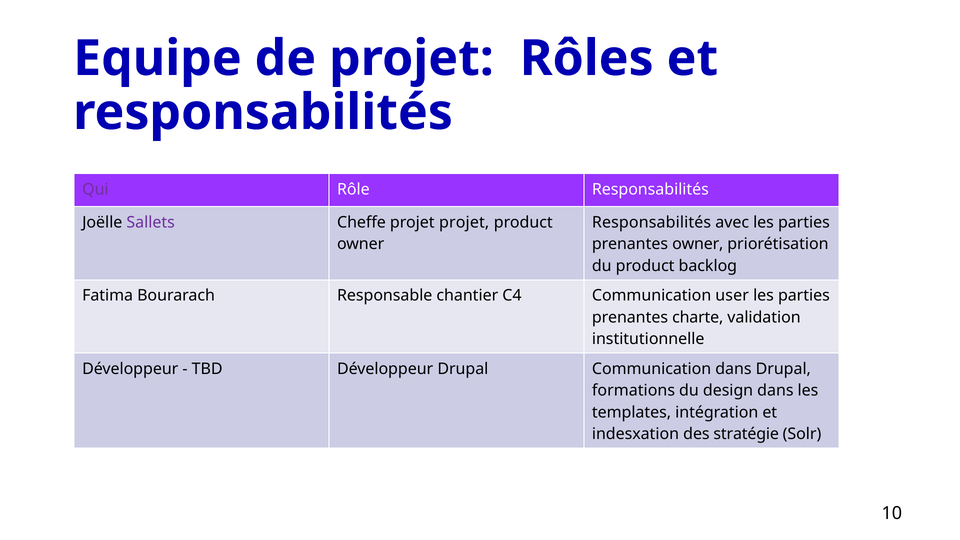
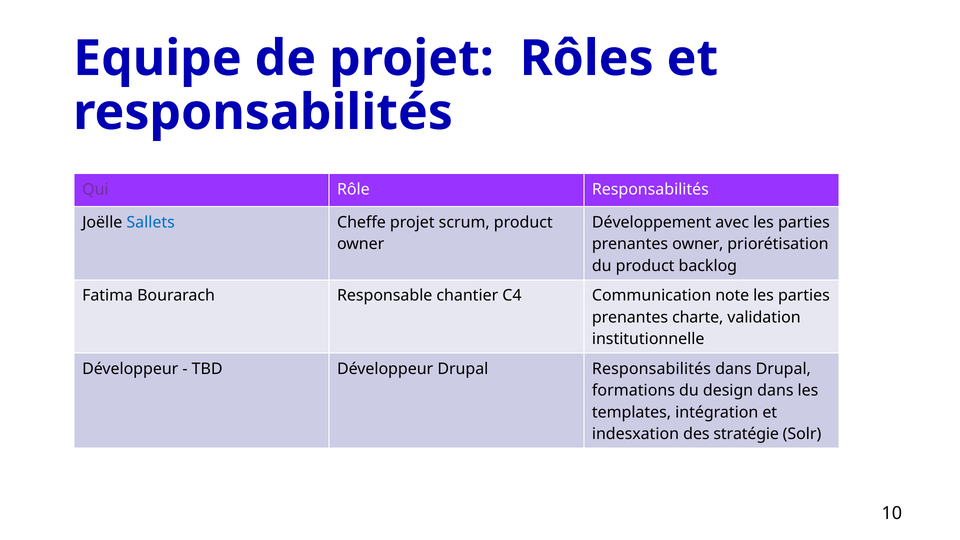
Sallets colour: purple -> blue
projet projet: projet -> scrum
Responsabilités at (652, 222): Responsabilités -> Développement
user: user -> note
Drupal Communication: Communication -> Responsabilités
